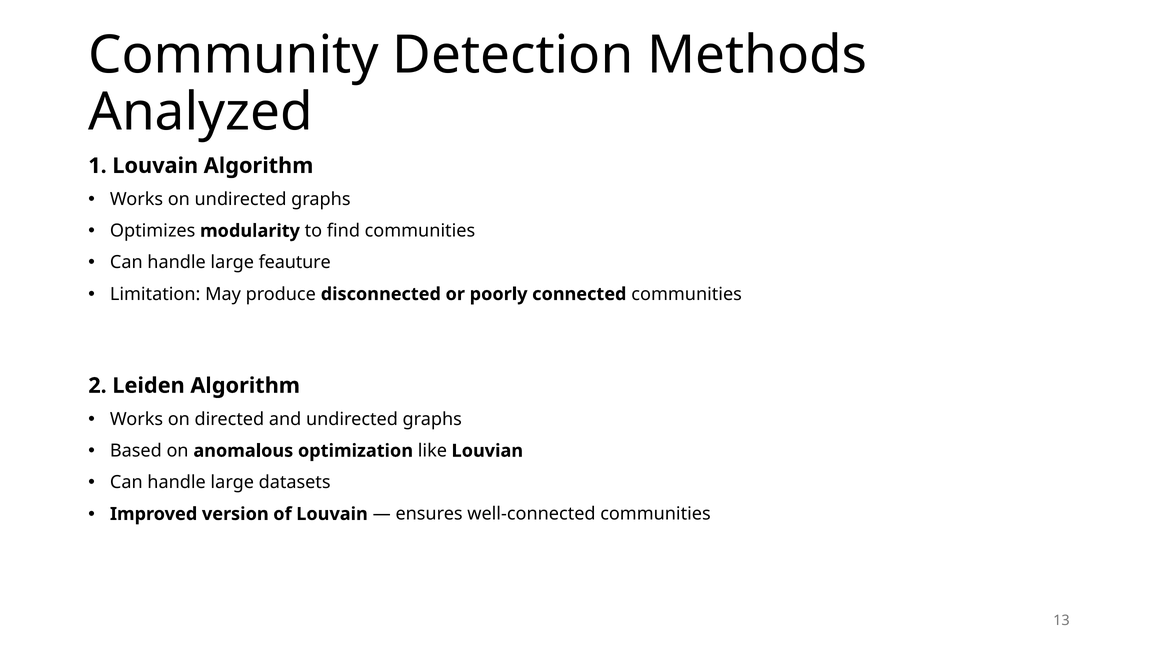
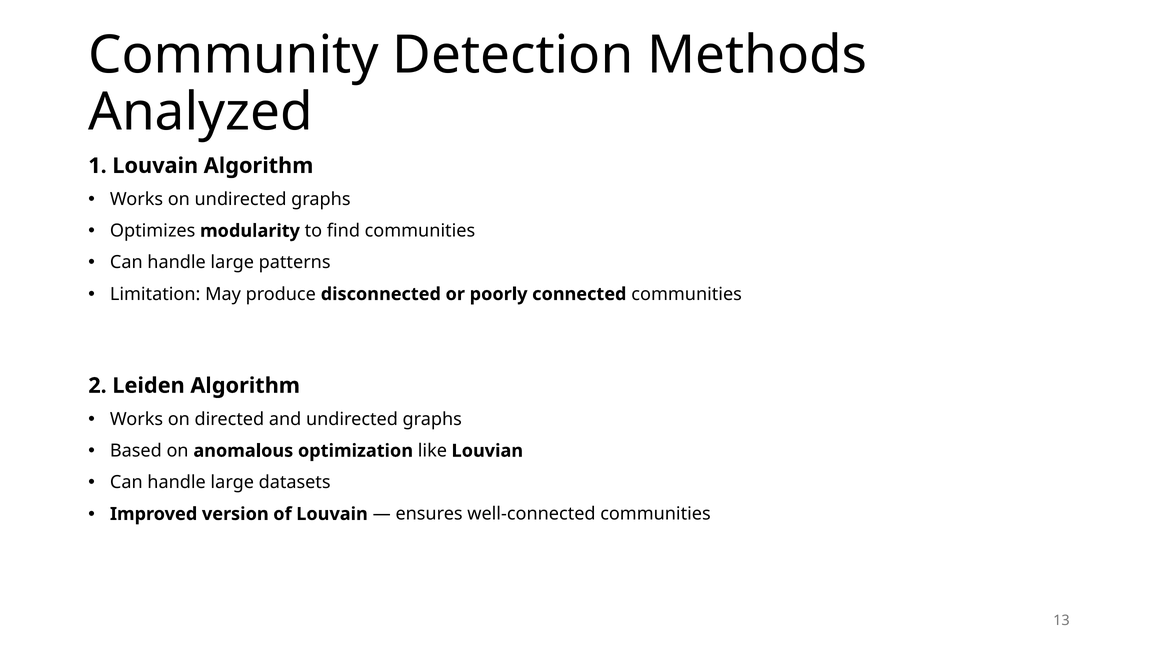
feauture: feauture -> patterns
